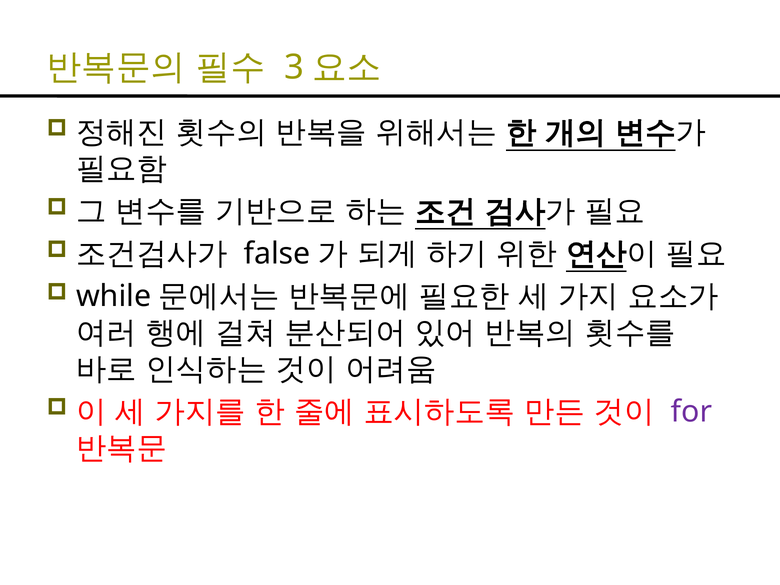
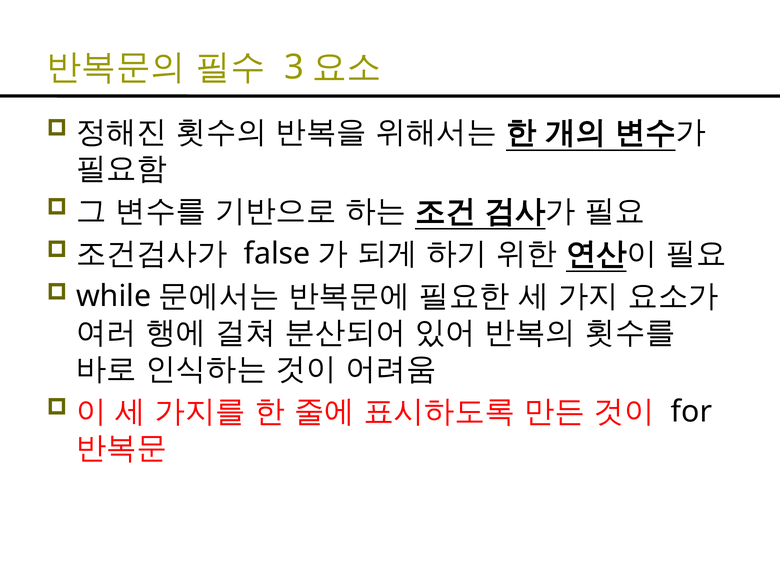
for colour: purple -> black
